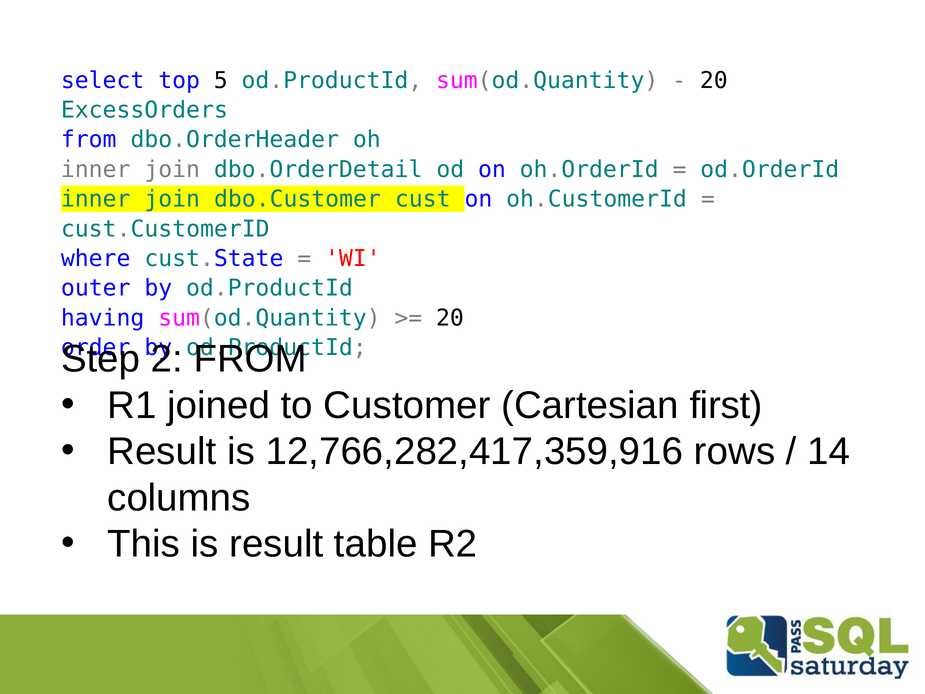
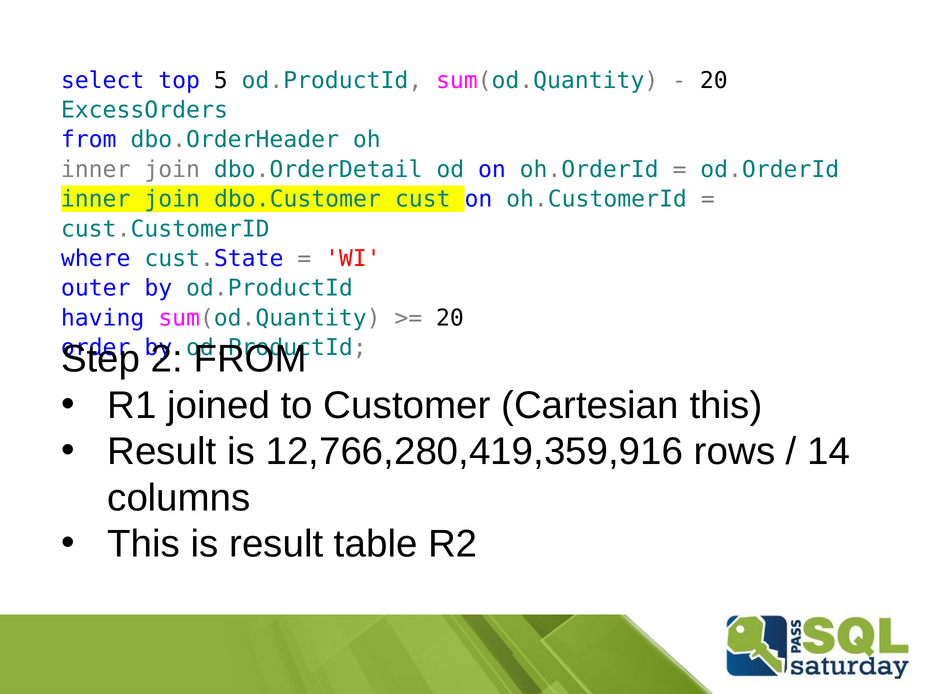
Cartesian first: first -> this
12,766,282,417,359,916: 12,766,282,417,359,916 -> 12,766,280,419,359,916
